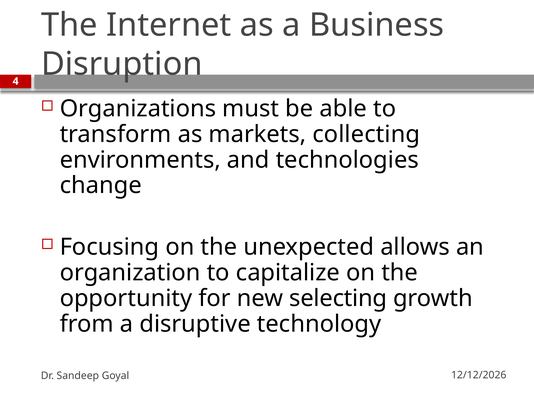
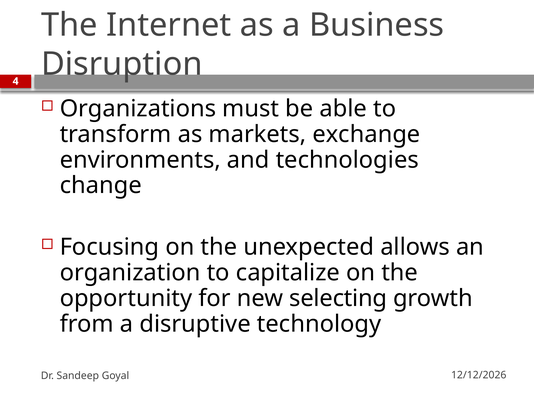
collecting: collecting -> exchange
